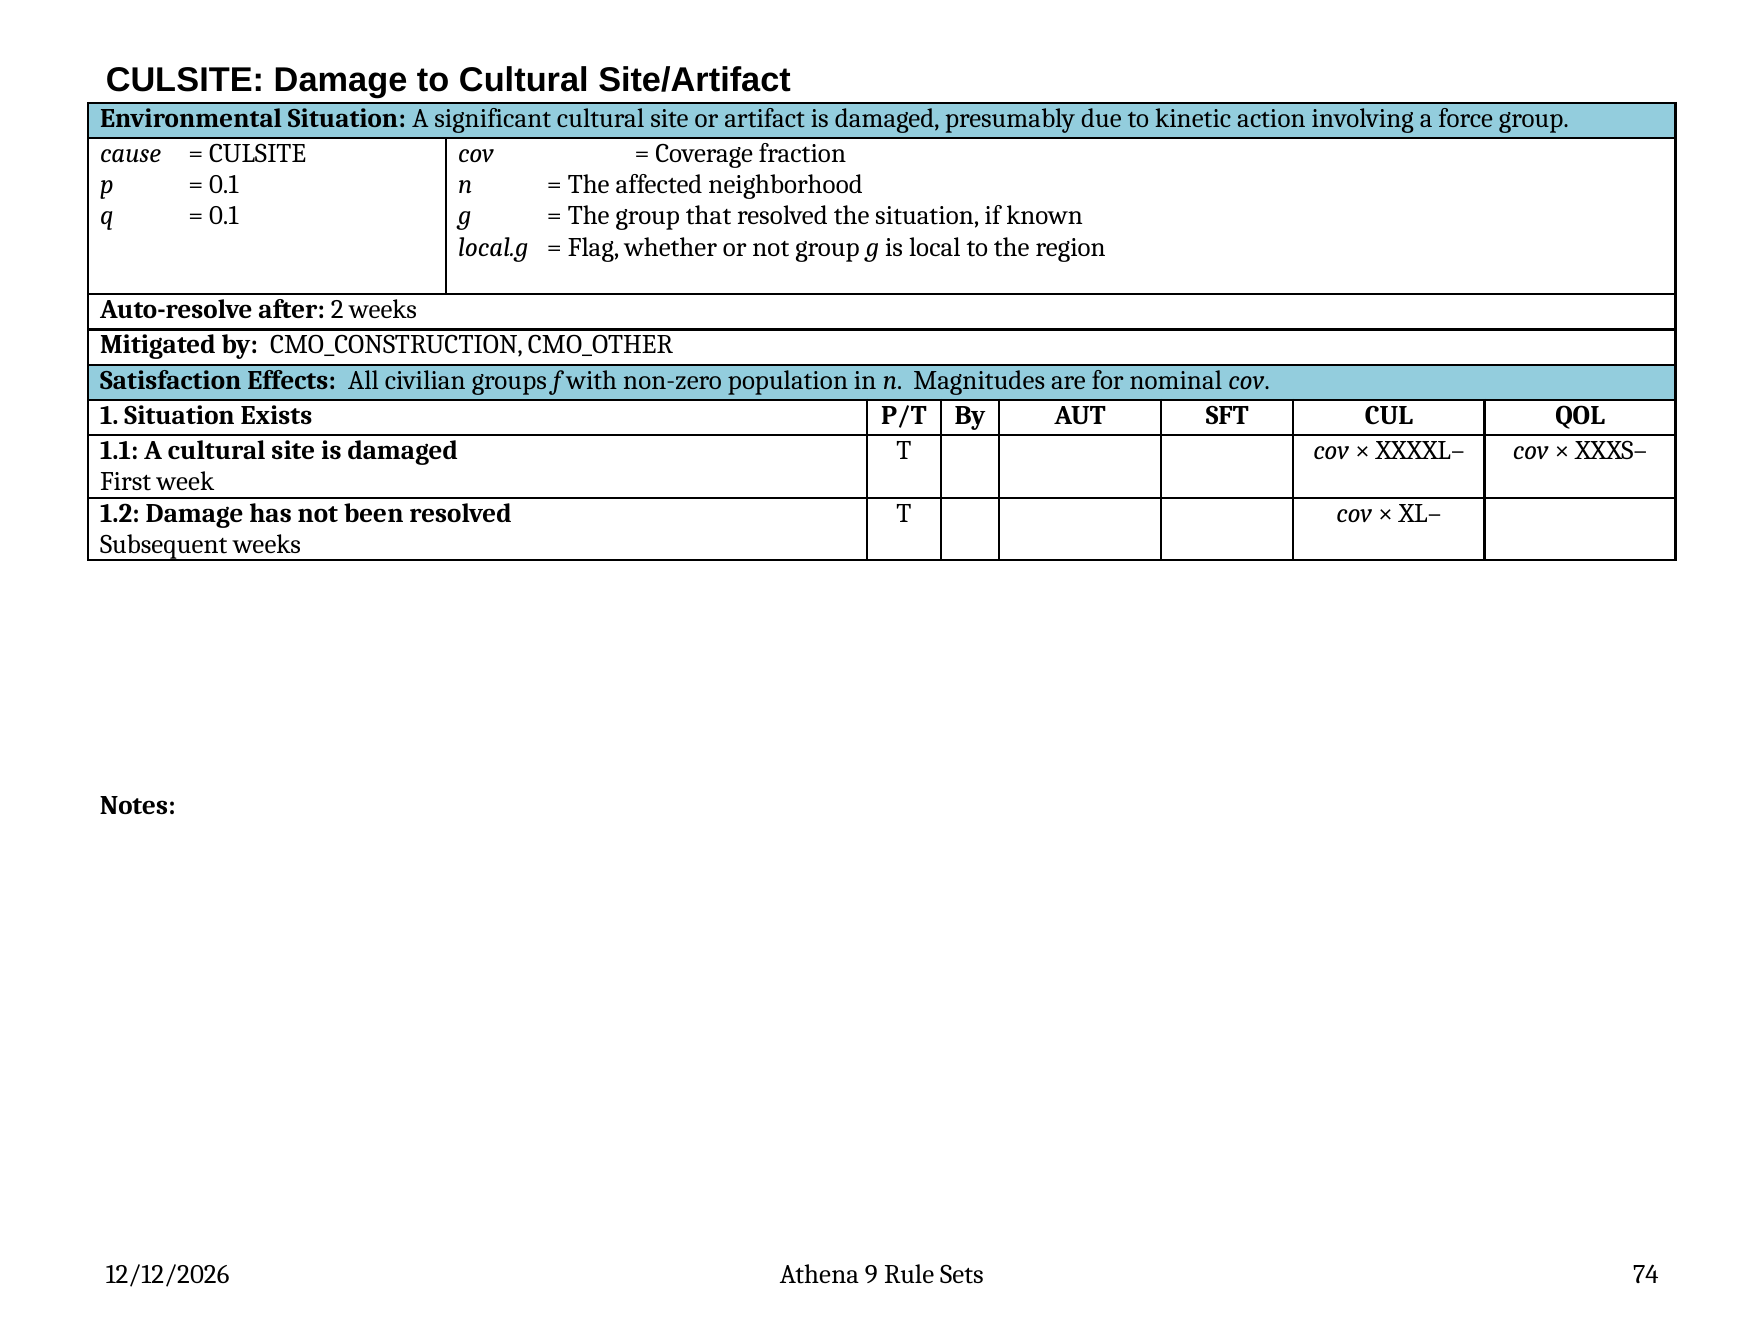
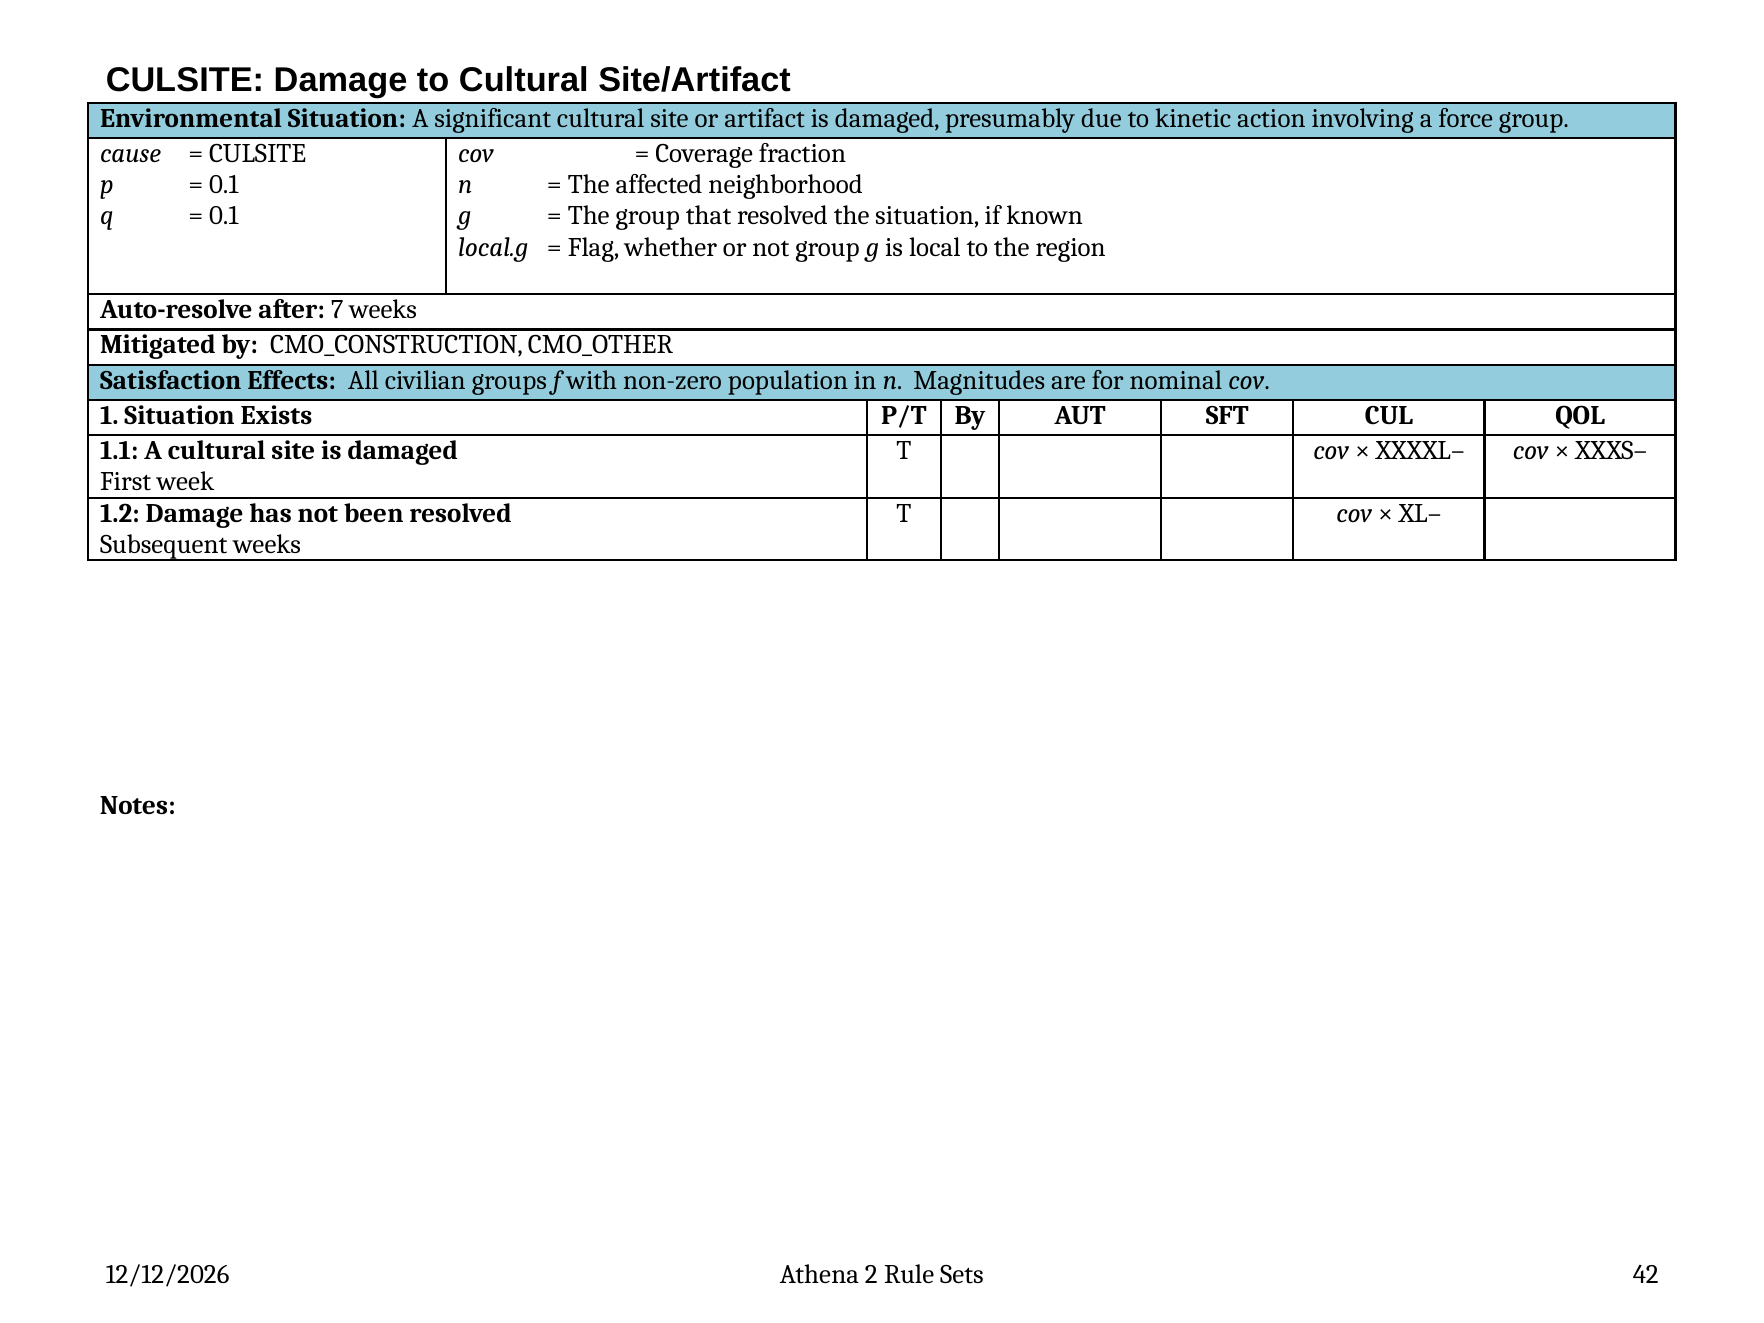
2: 2 -> 7
9: 9 -> 2
74: 74 -> 42
